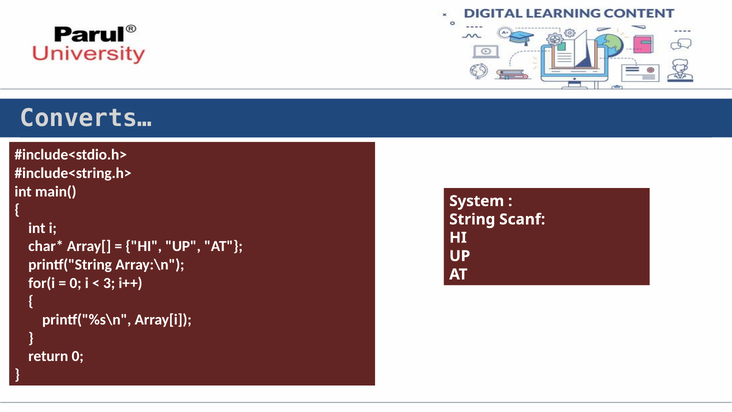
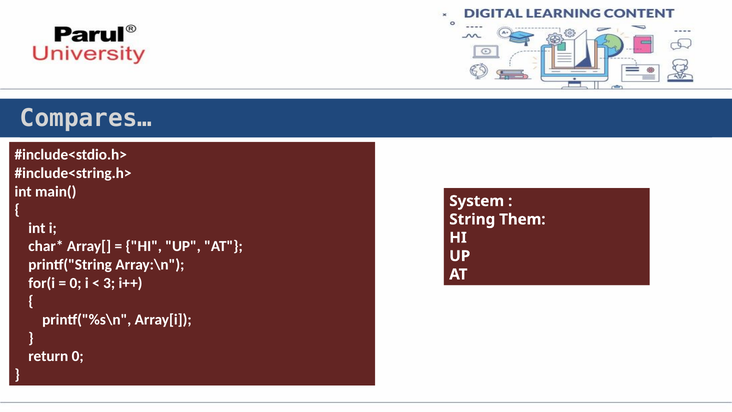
Converts…: Converts… -> Compares…
Scanf: Scanf -> Them
